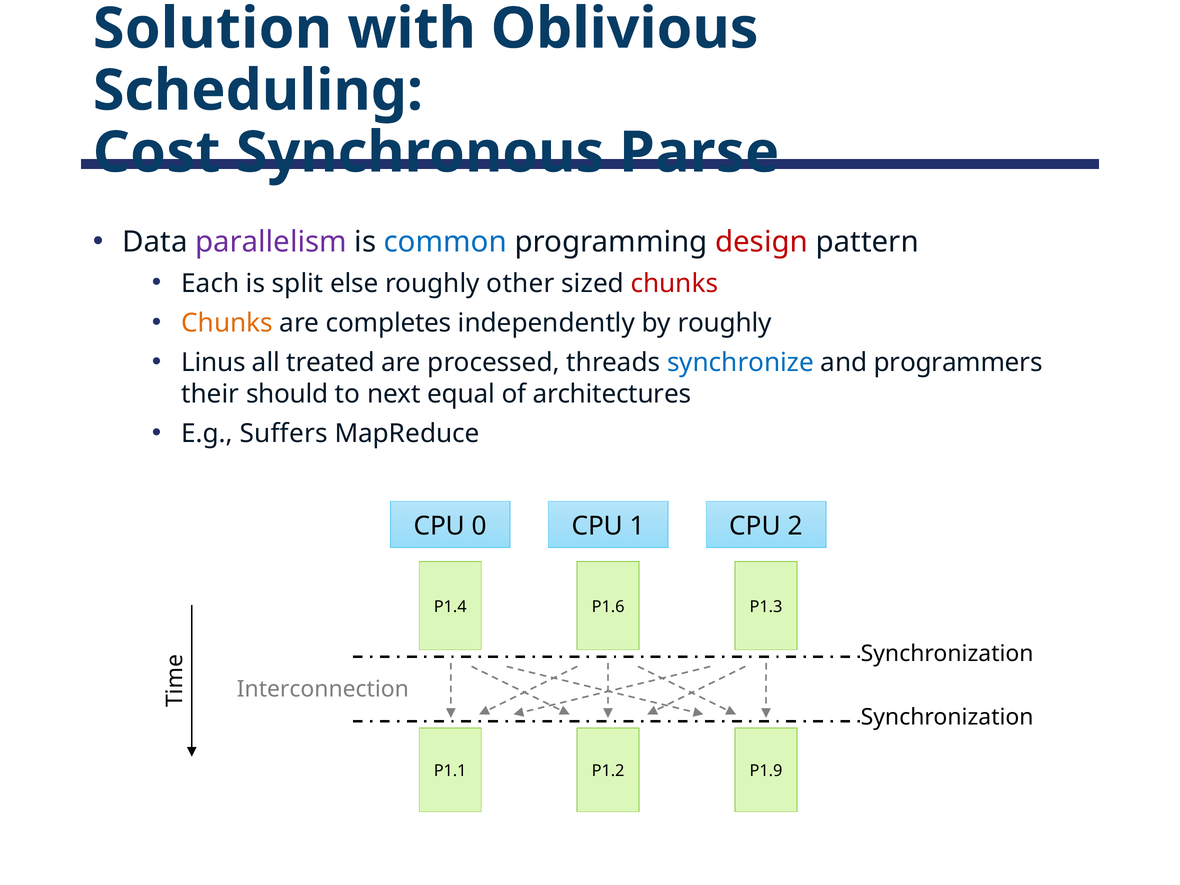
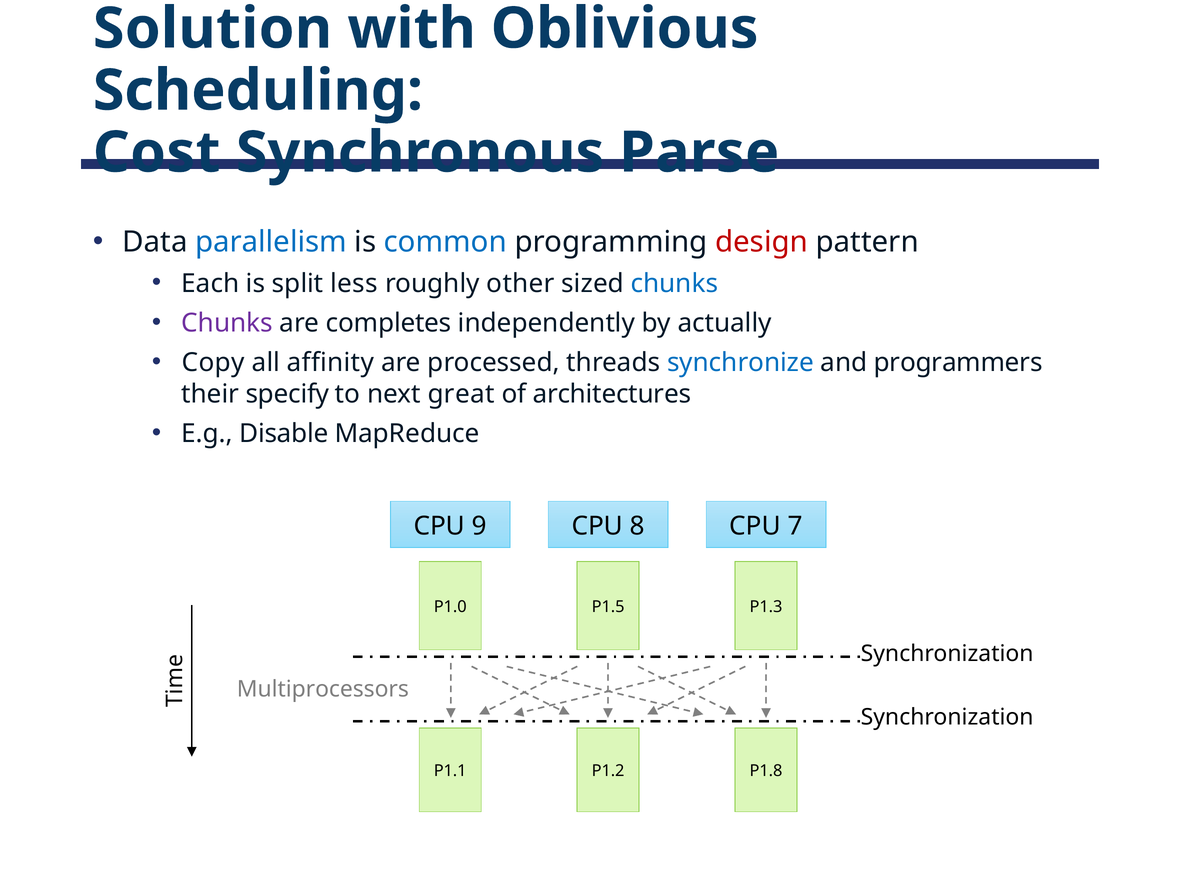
parallelism colour: purple -> blue
else: else -> less
chunks at (674, 283) colour: red -> blue
Chunks at (227, 323) colour: orange -> purple
by roughly: roughly -> actually
Linus: Linus -> Copy
treated: treated -> affinity
should: should -> specify
equal: equal -> great
Suffers: Suffers -> Disable
0: 0 -> 9
1: 1 -> 8
2: 2 -> 7
P1.4: P1.4 -> P1.0
P1.6: P1.6 -> P1.5
Interconnection: Interconnection -> Multiprocessors
P1.9: P1.9 -> P1.8
